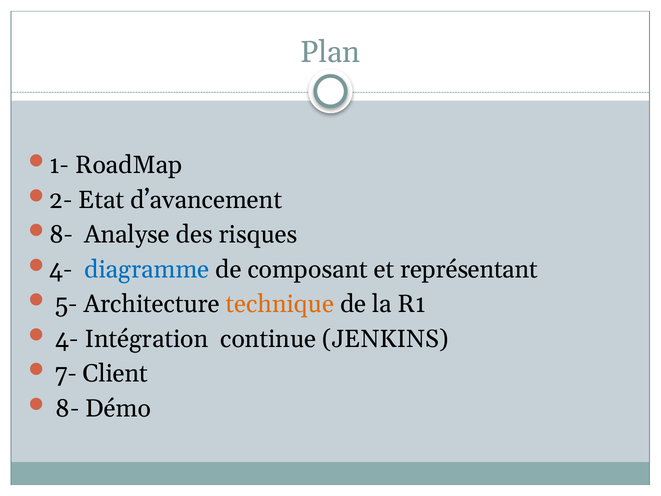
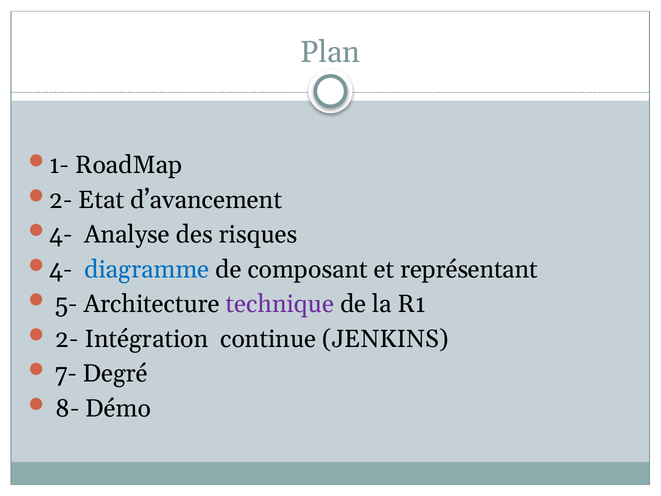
8- at (61, 234): 8- -> 4-
technique colour: orange -> purple
4- at (67, 339): 4- -> 2-
Client: Client -> Degré
